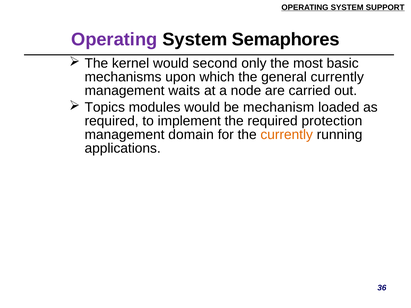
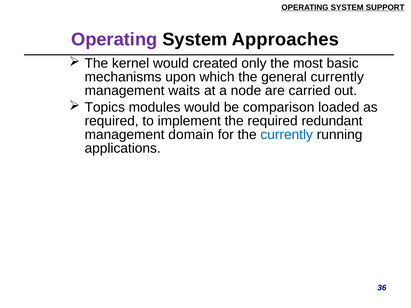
Semaphores: Semaphores -> Approaches
second: second -> created
mechanism: mechanism -> comparison
protection: protection -> redundant
currently at (287, 135) colour: orange -> blue
